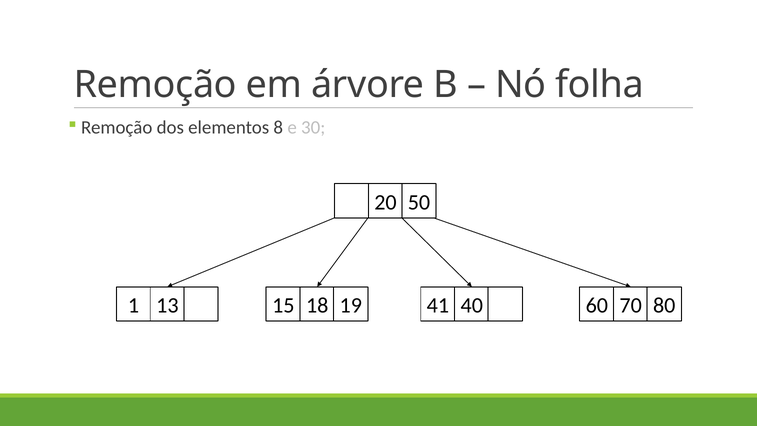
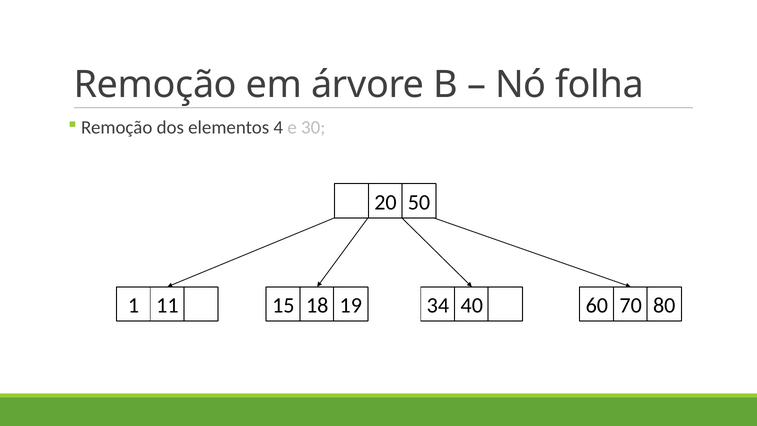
8: 8 -> 4
13: 13 -> 11
41: 41 -> 34
